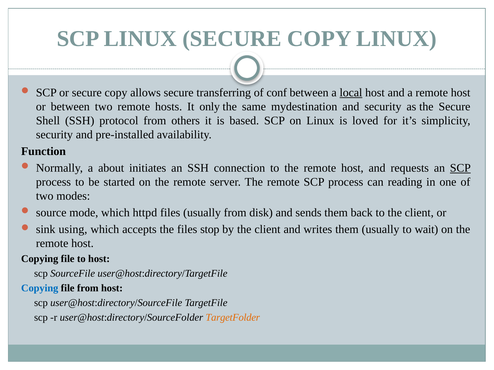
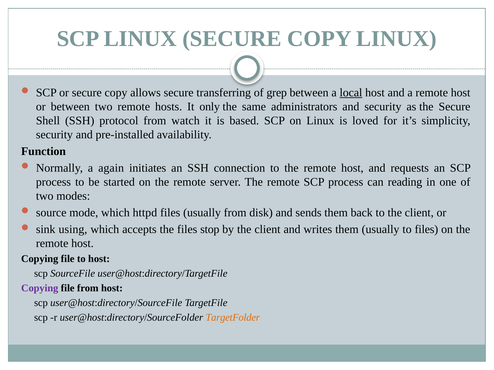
conf: conf -> grep
mydestination: mydestination -> administrators
others: others -> watch
about: about -> again
SCP at (460, 168) underline: present -> none
to wait: wait -> files
Copying at (40, 289) colour: blue -> purple
